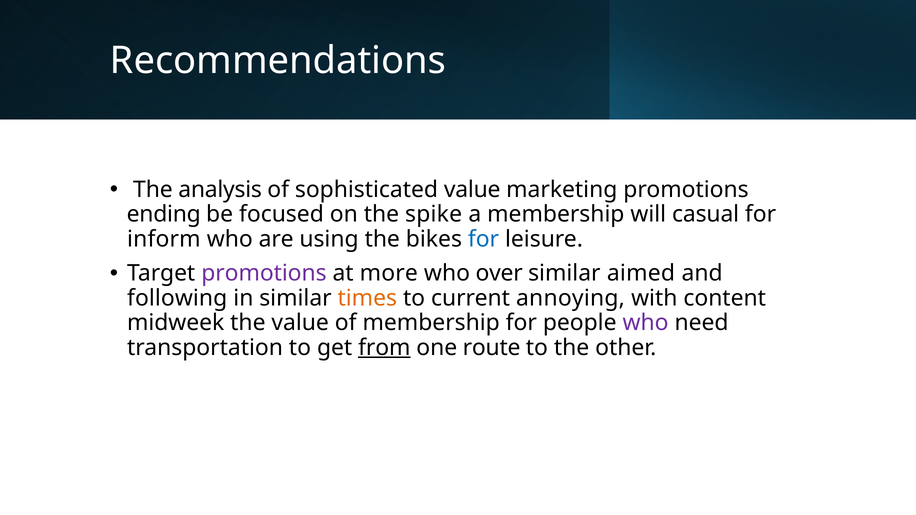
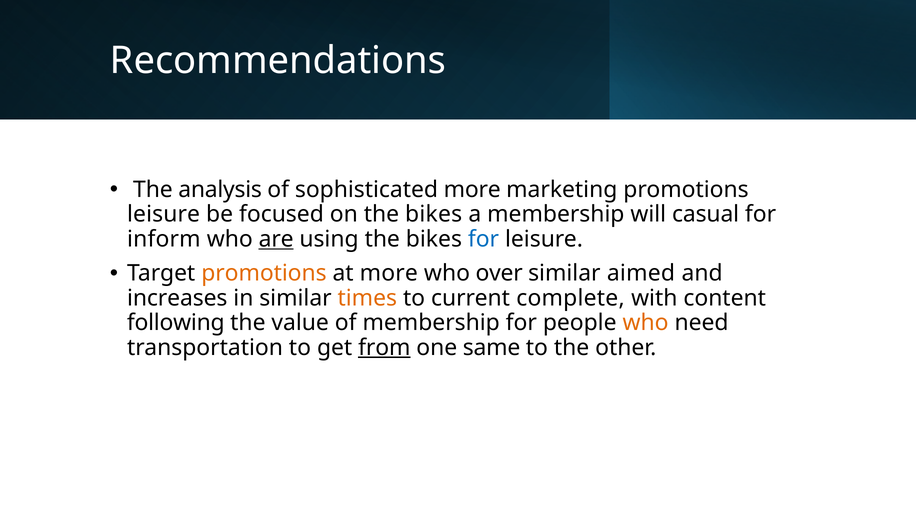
sophisticated value: value -> more
ending at (164, 215): ending -> leisure
on the spike: spike -> bikes
are underline: none -> present
promotions at (264, 274) colour: purple -> orange
following: following -> increases
annoying: annoying -> complete
midweek: midweek -> following
who at (646, 323) colour: purple -> orange
route: route -> same
